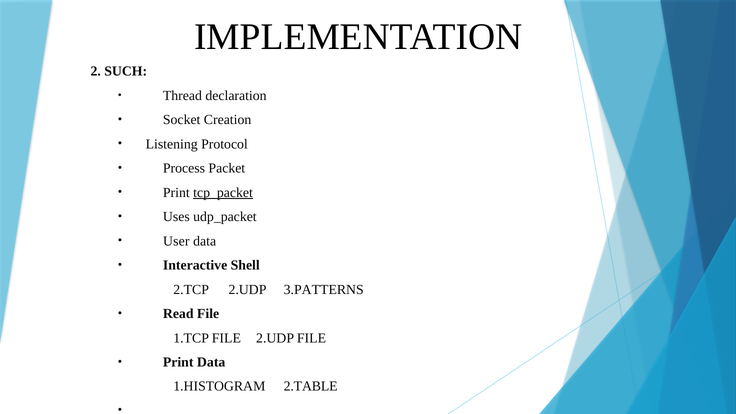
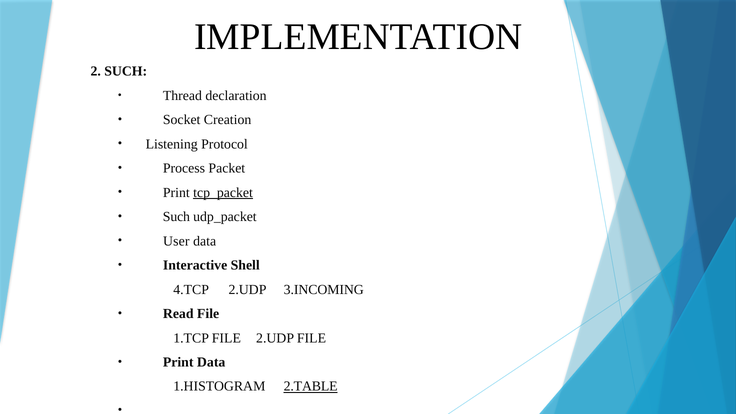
Uses at (176, 217): Uses -> Such
2.TCP: 2.TCP -> 4.TCP
3.PATTERNS: 3.PATTERNS -> 3.INCOMING
2.TABLE underline: none -> present
